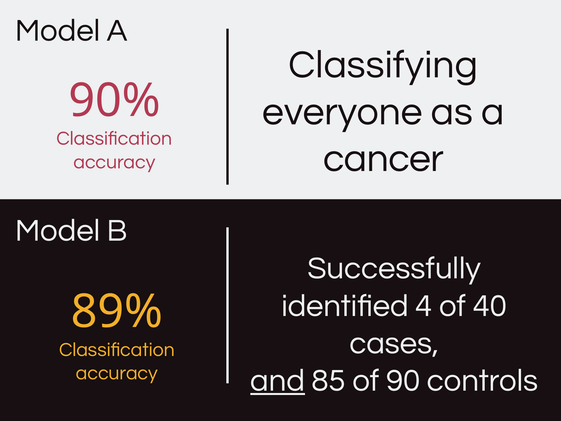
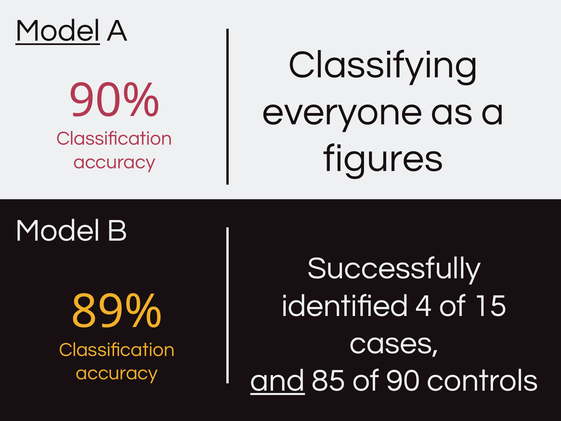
Model at (58, 31) underline: none -> present
cancer: cancer -> figures
40: 40 -> 15
